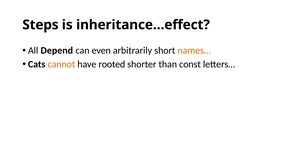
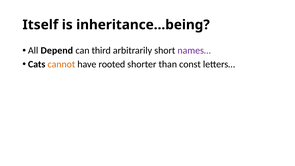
Steps: Steps -> Itself
inheritance…effect: inheritance…effect -> inheritance…being
even: even -> third
names… colour: orange -> purple
